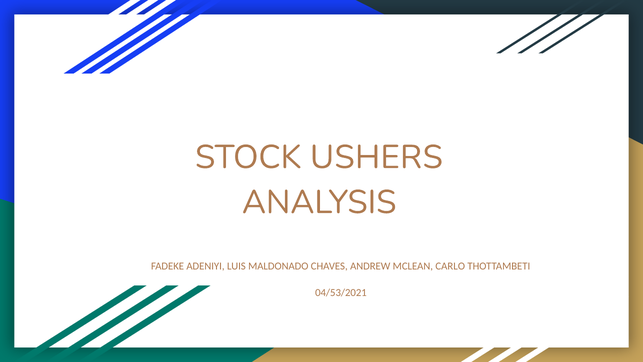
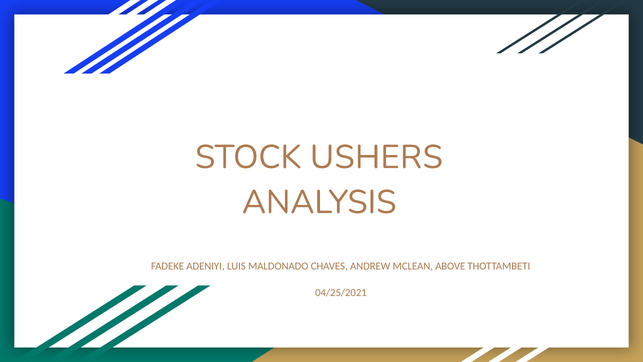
CARLO: CARLO -> ABOVE
04/53/2021: 04/53/2021 -> 04/25/2021
